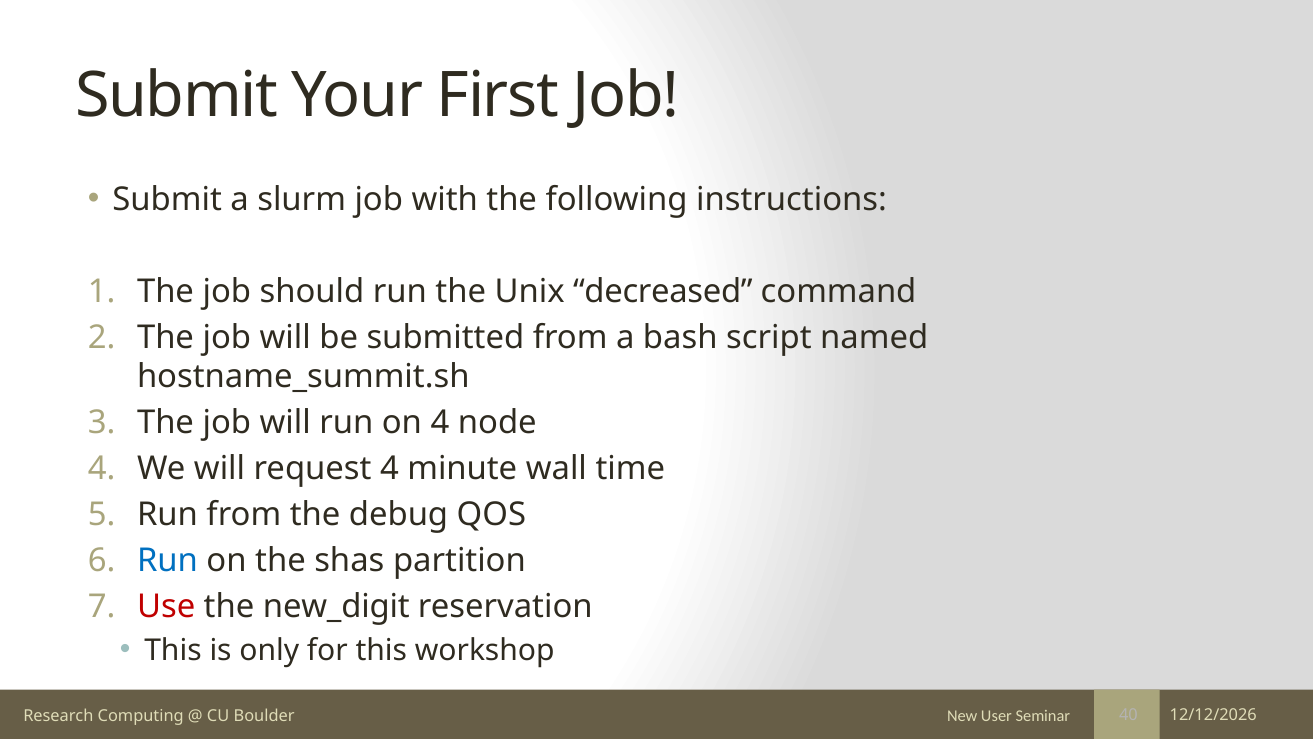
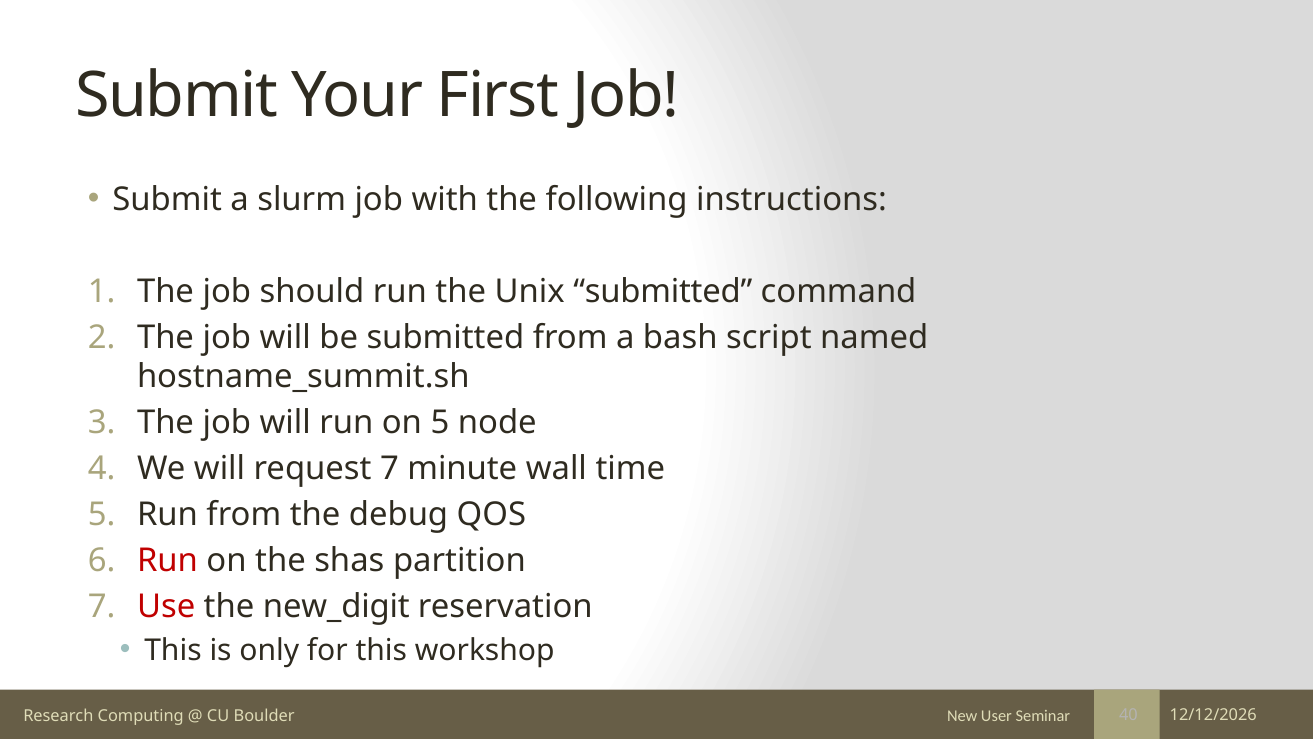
Unix decreased: decreased -> submitted
on 4: 4 -> 5
request 4: 4 -> 7
Run at (168, 560) colour: blue -> red
